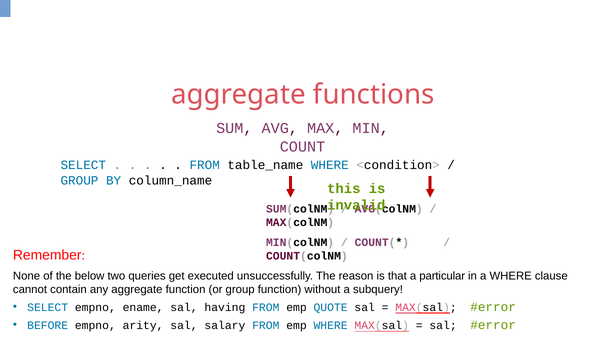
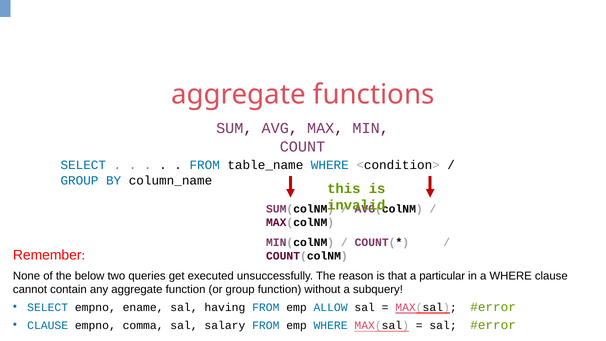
QUOTE: QUOTE -> ALLOW
BEFORE at (48, 326): BEFORE -> CLAUSE
arity: arity -> comma
